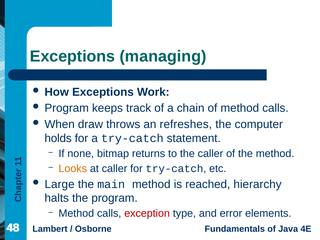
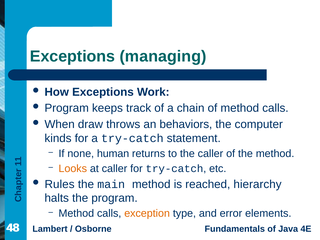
refreshes: refreshes -> behaviors
holds: holds -> kinds
bitmap: bitmap -> human
Large: Large -> Rules
exception colour: red -> orange
